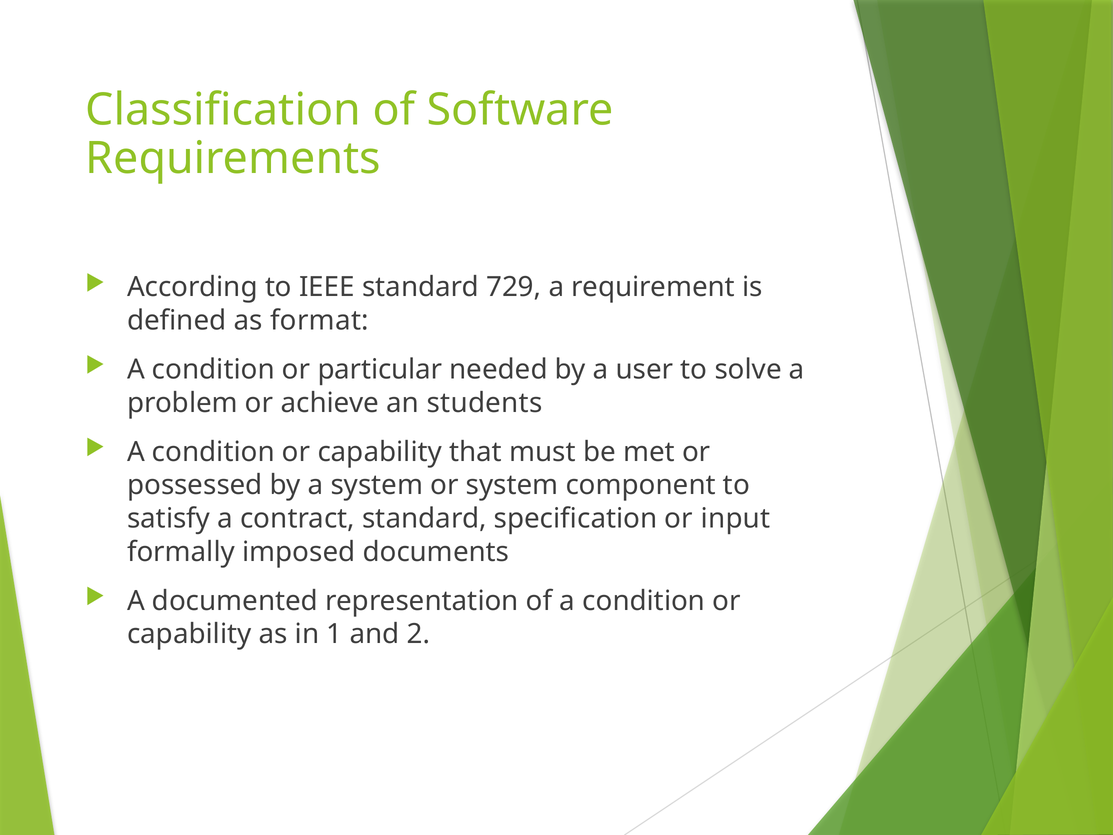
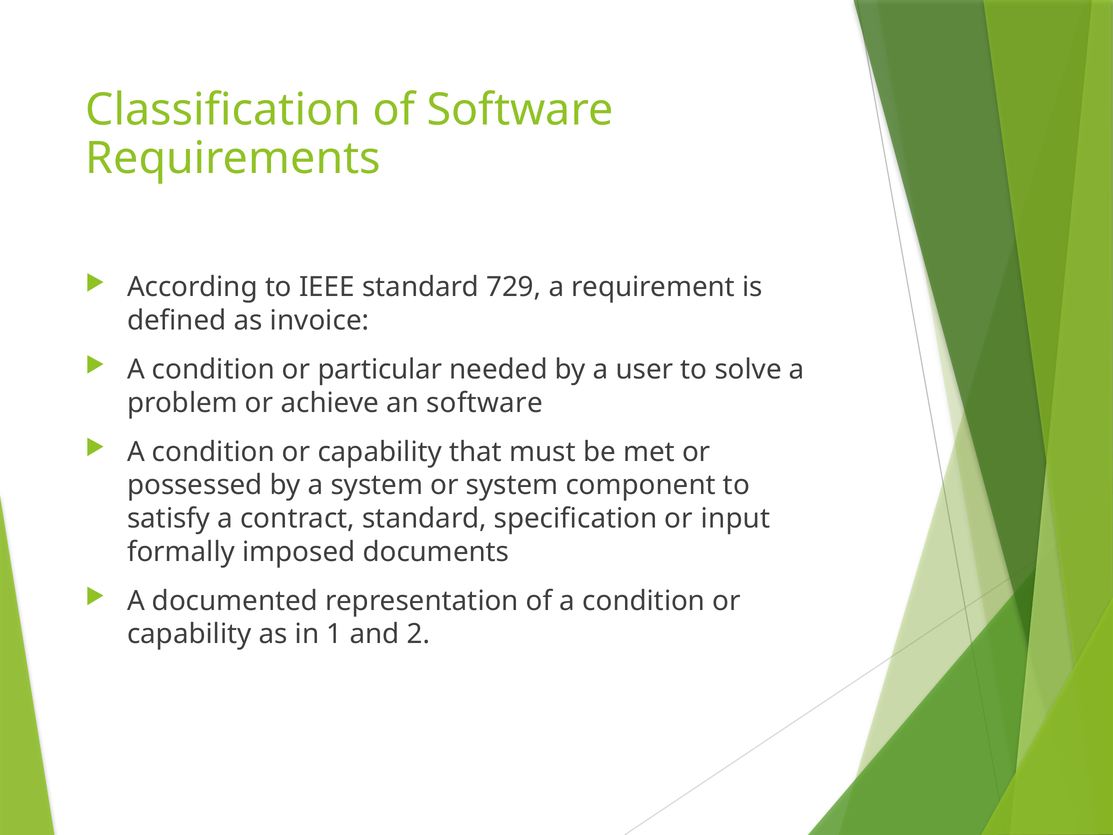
format: format -> invoice
an students: students -> software
